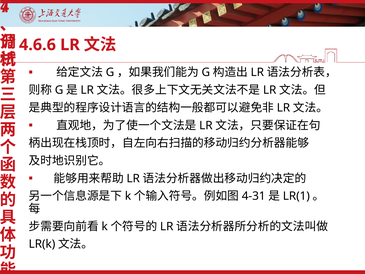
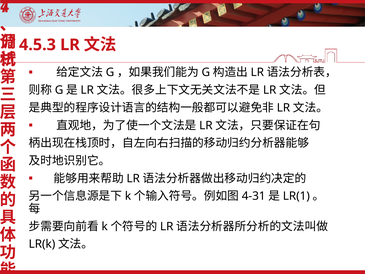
4.6.6: 4.6.6 -> 4.5.3
